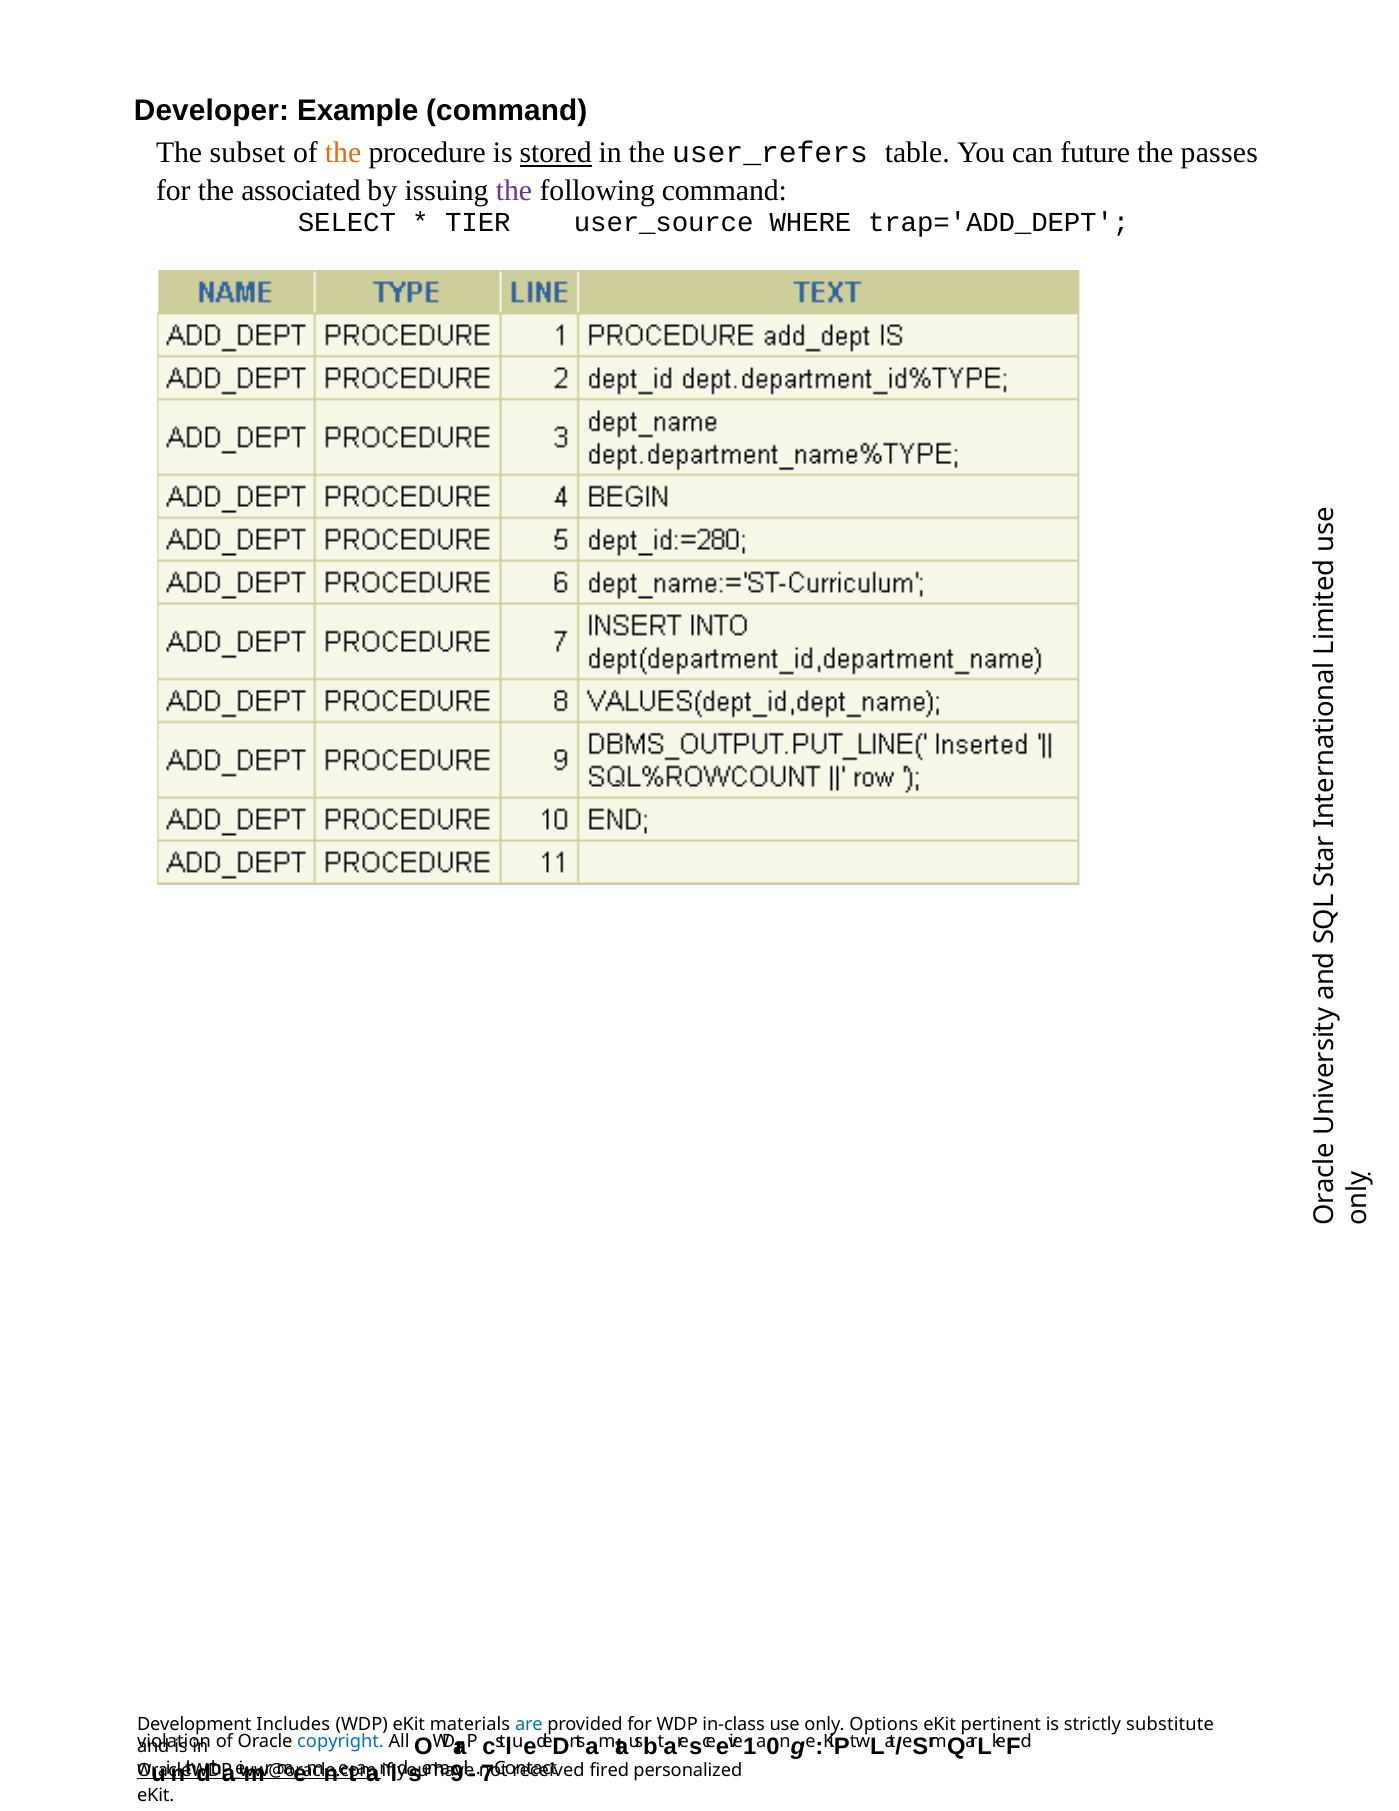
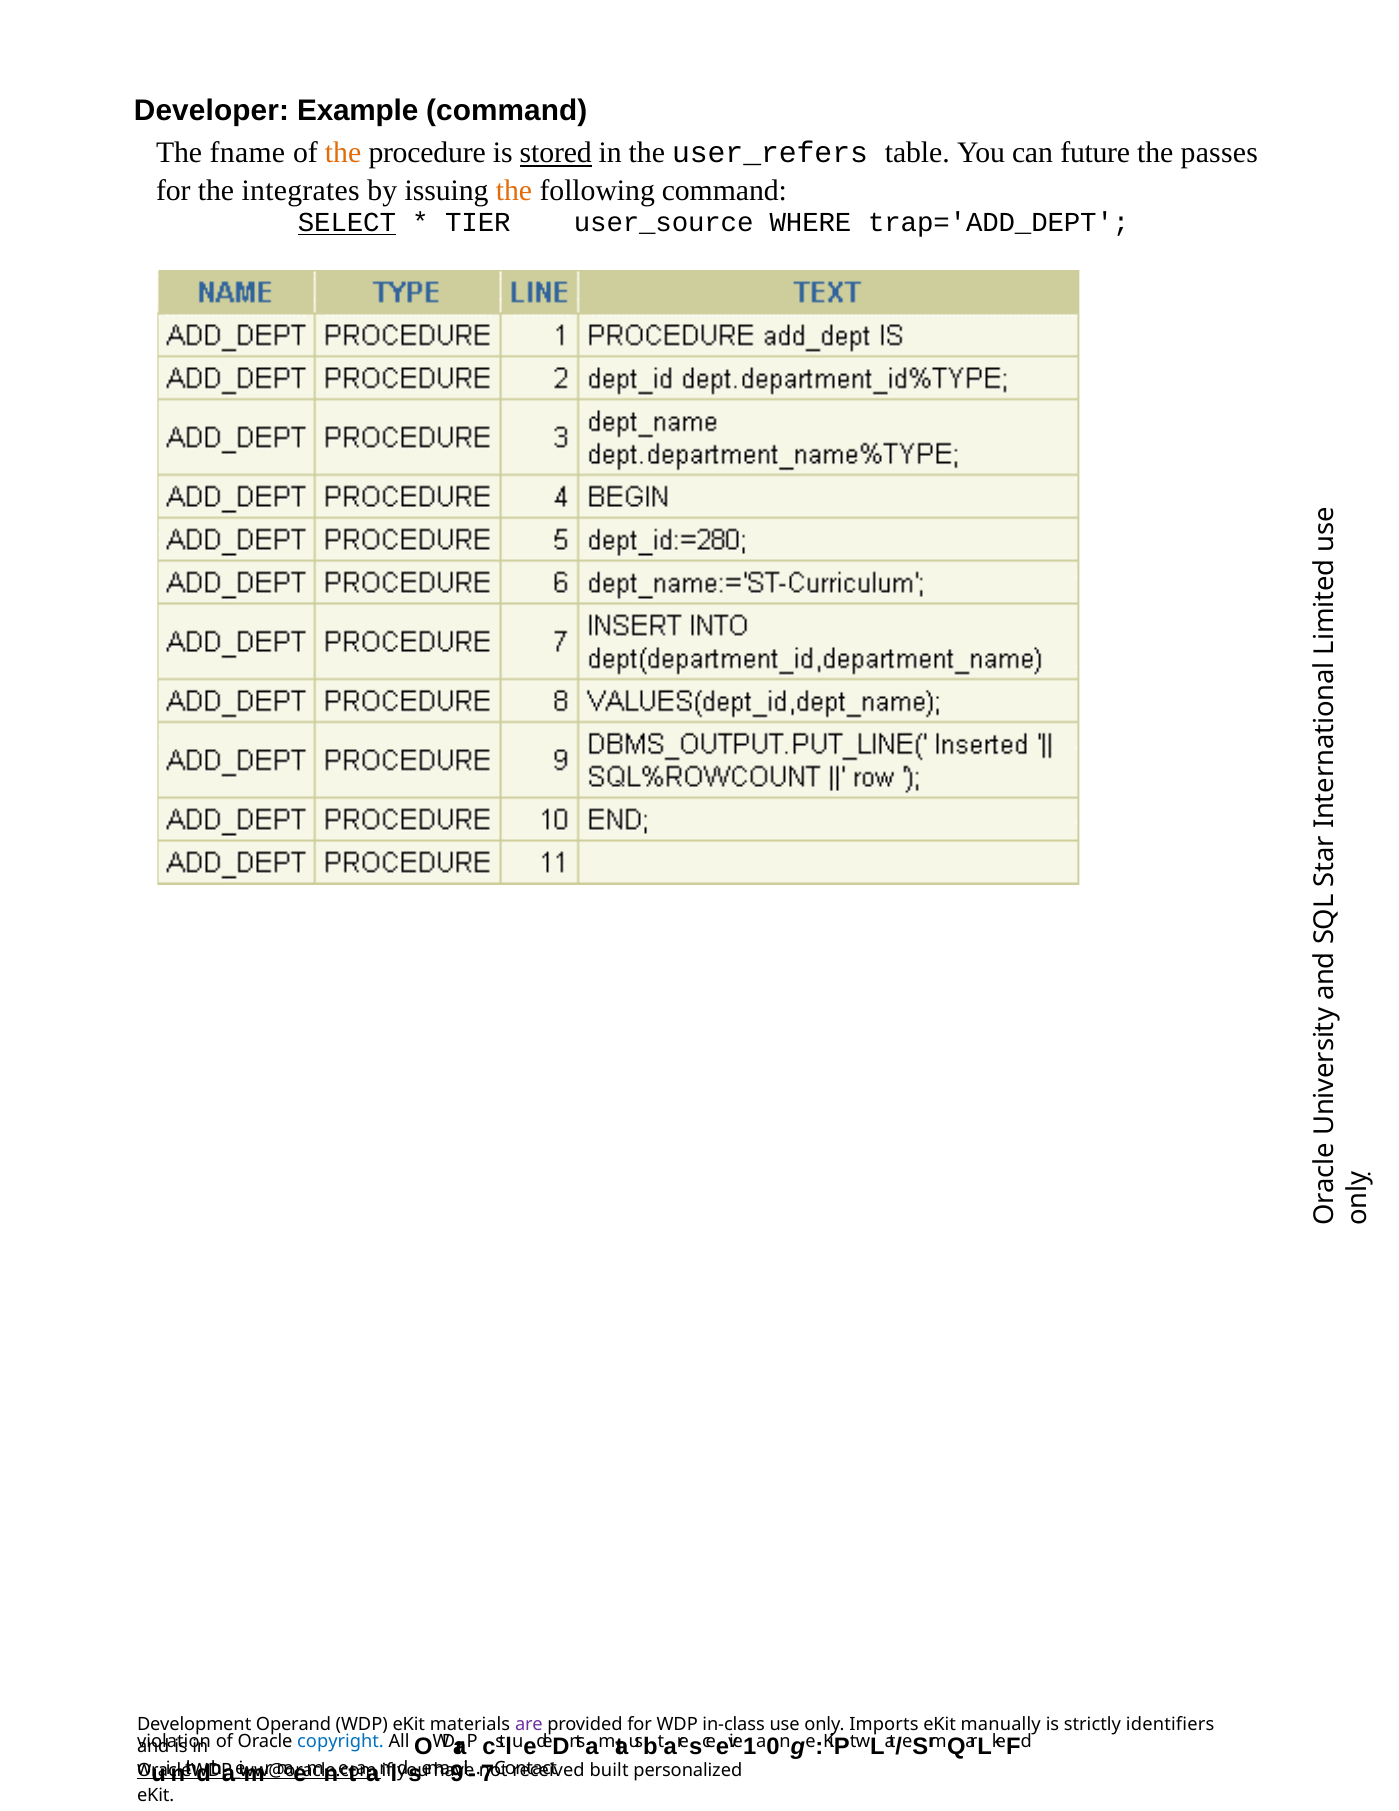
subset: subset -> fname
associated: associated -> integrates
the at (514, 191) colour: purple -> orange
SELECT underline: none -> present
Includes: Includes -> Operand
are colour: blue -> purple
Options: Options -> Imports
pertinent: pertinent -> manually
substitute: substitute -> identifiers
fired: fired -> built
